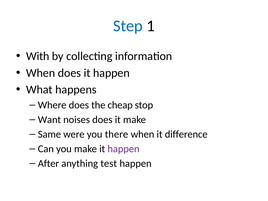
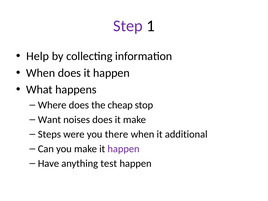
Step colour: blue -> purple
With: With -> Help
Same: Same -> Steps
difference: difference -> additional
After: After -> Have
